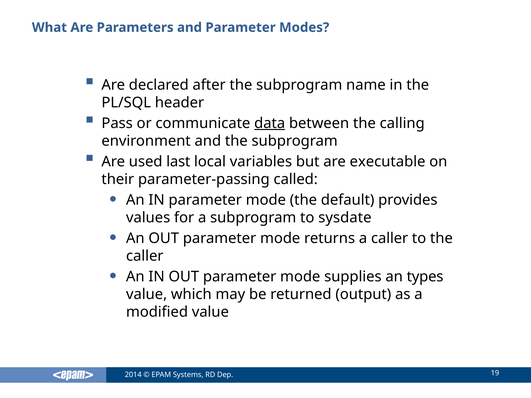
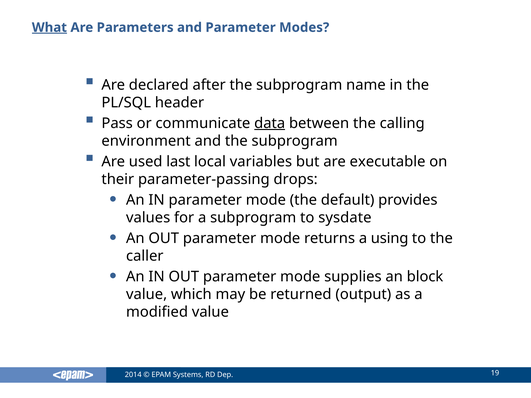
What underline: none -> present
called: called -> drops
a caller: caller -> using
types: types -> block
